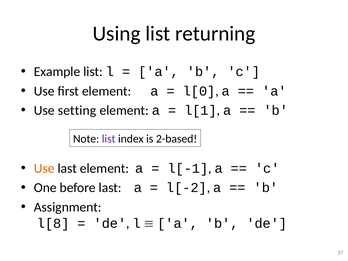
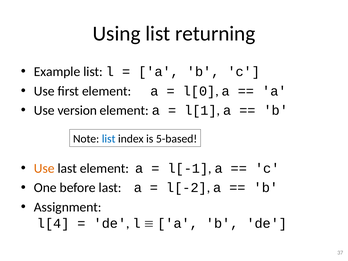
setting: setting -> version
list at (109, 139) colour: purple -> blue
2-based: 2-based -> 5-based
l[8: l[8 -> l[4
